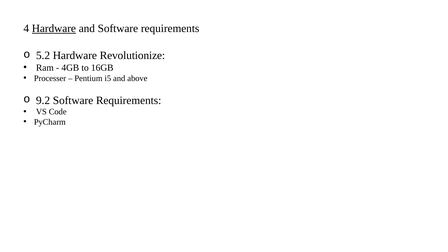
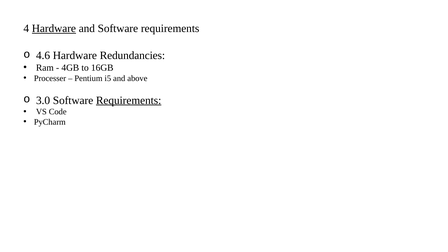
5.2: 5.2 -> 4.6
Revolutionize: Revolutionize -> Redundancies
9.2: 9.2 -> 3.0
Requirements at (129, 100) underline: none -> present
